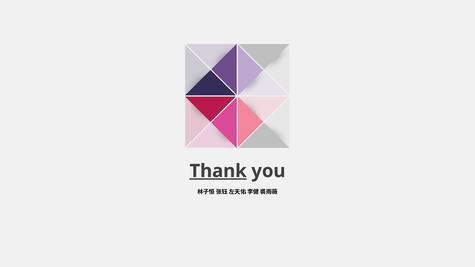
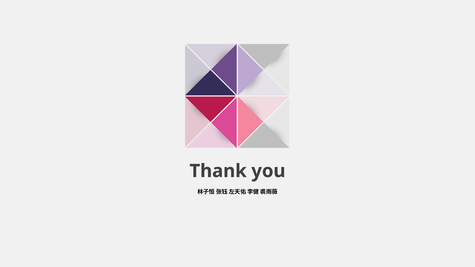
Thank underline: present -> none
